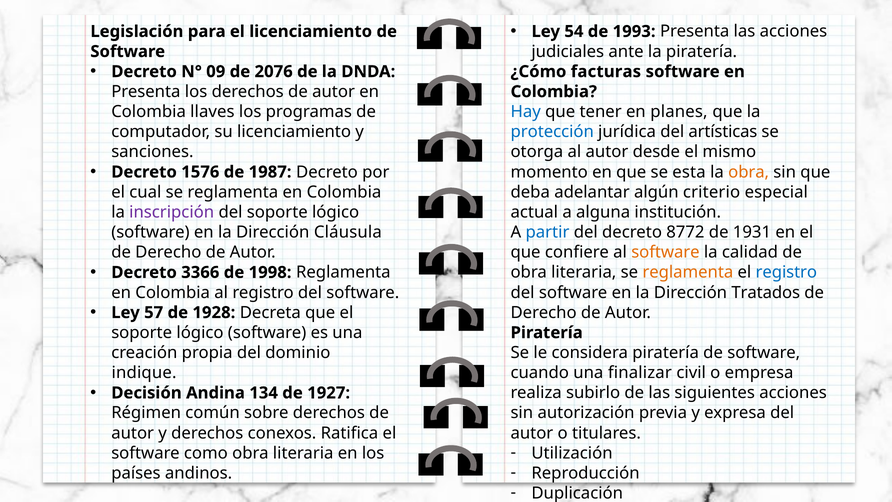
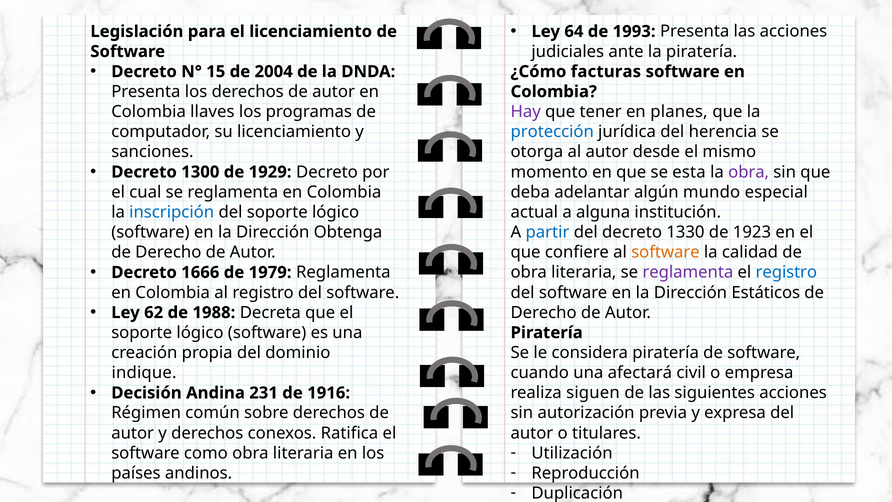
54: 54 -> 64
09: 09 -> 15
2076: 2076 -> 2004
Hay colour: blue -> purple
artísticas: artísticas -> herencia
1576: 1576 -> 1300
1987: 1987 -> 1929
obra at (749, 172) colour: orange -> purple
criterio: criterio -> mundo
inscripción colour: purple -> blue
Cláusula: Cláusula -> Obtenga
8772: 8772 -> 1330
1931: 1931 -> 1923
3366: 3366 -> 1666
1998: 1998 -> 1979
reglamenta at (688, 272) colour: orange -> purple
Tratados: Tratados -> Estáticos
57: 57 -> 62
1928: 1928 -> 1988
finalizar: finalizar -> afectará
134: 134 -> 231
1927: 1927 -> 1916
subirlo: subirlo -> siguen
